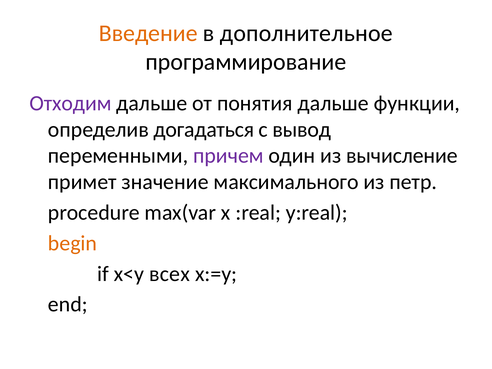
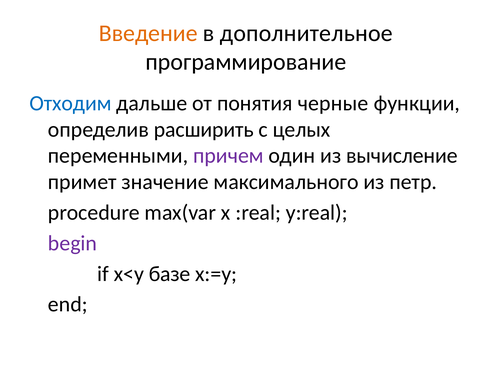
Отходим colour: purple -> blue
понятия дальше: дальше -> черные
догадаться: догадаться -> расширить
вывод: вывод -> целых
begin colour: orange -> purple
всех: всех -> базе
